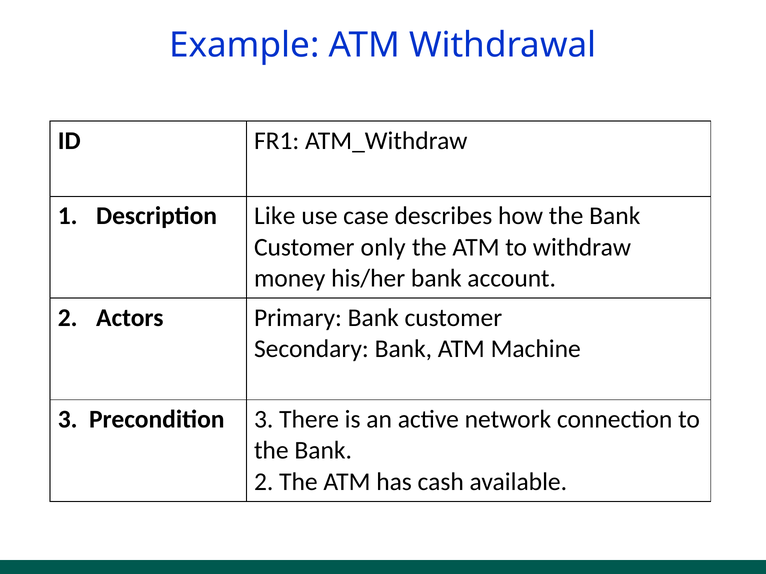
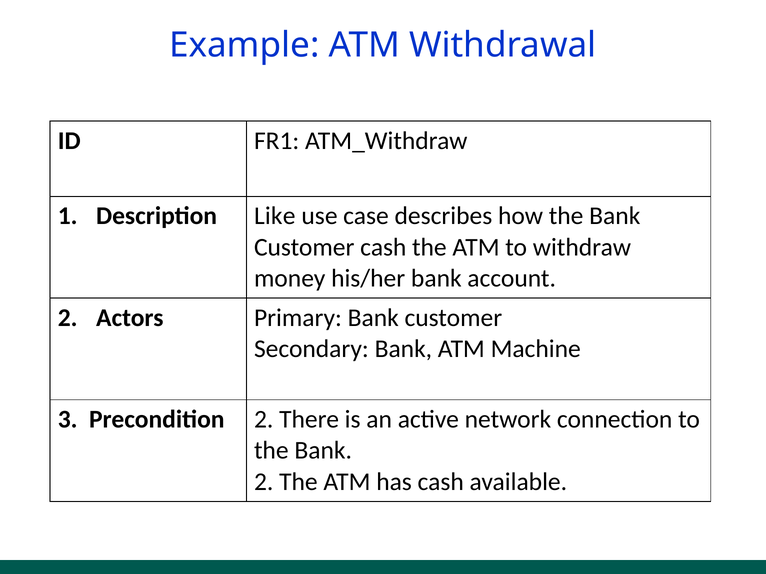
Customer only: only -> cash
Precondition 3: 3 -> 2
